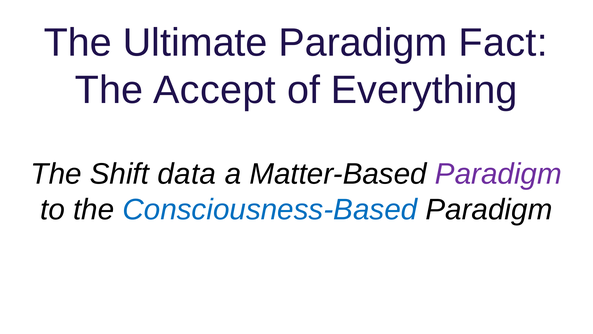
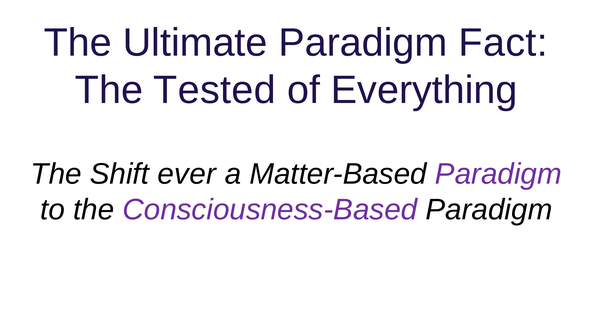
Accept: Accept -> Tested
data: data -> ever
Consciousness-Based colour: blue -> purple
